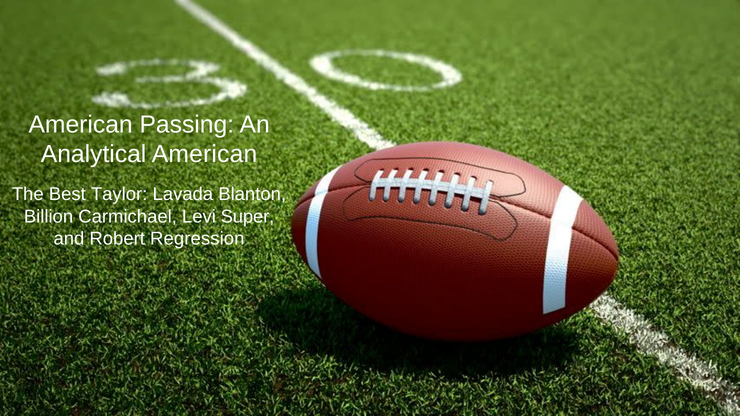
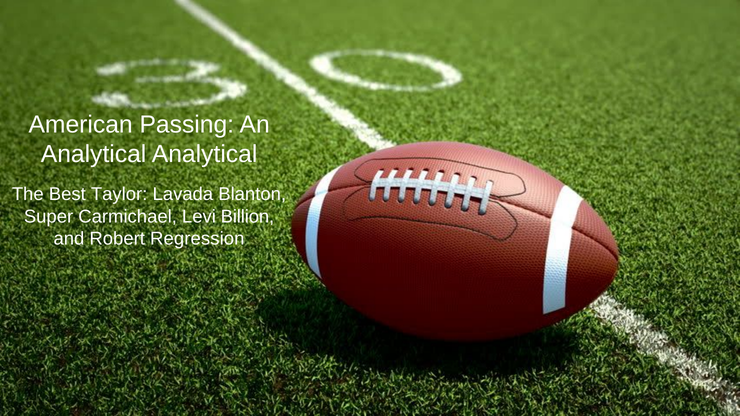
Analytical American: American -> Analytical
Billion: Billion -> Super
Super: Super -> Billion
